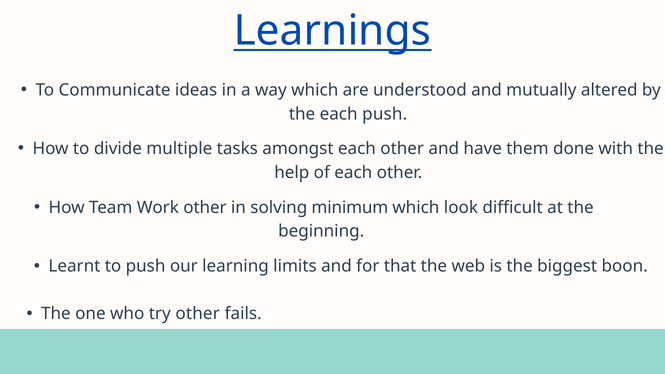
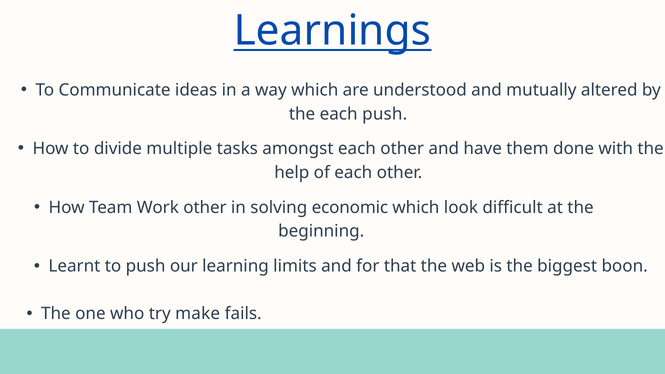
minimum: minimum -> economic
try other: other -> make
